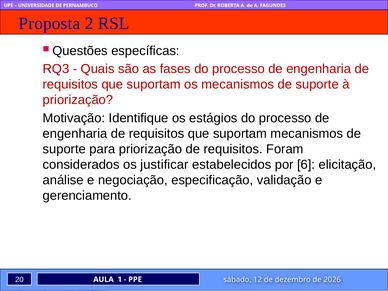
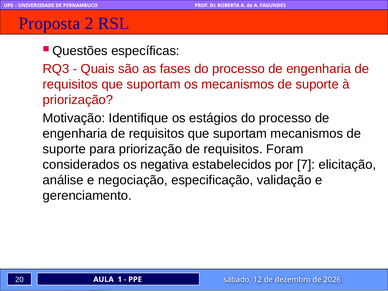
justificar: justificar -> negativa
6: 6 -> 7
